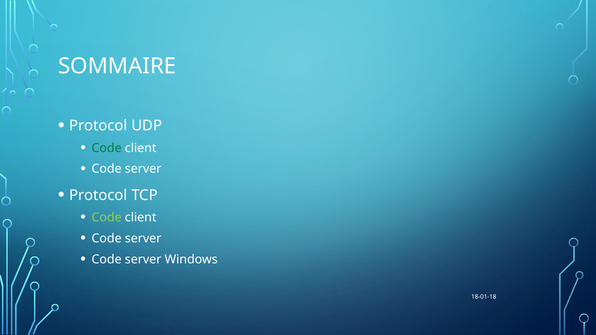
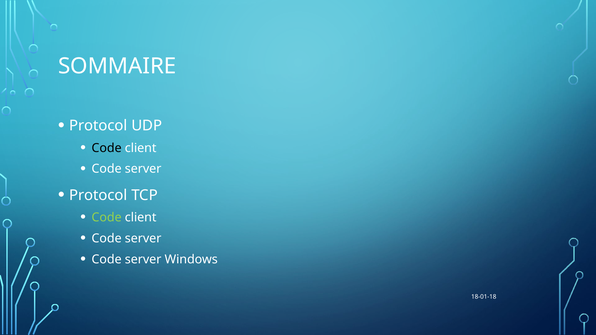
Code at (107, 148) colour: green -> black
